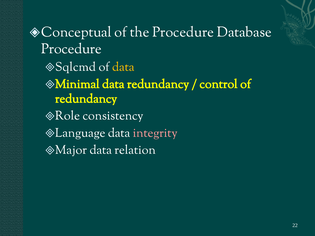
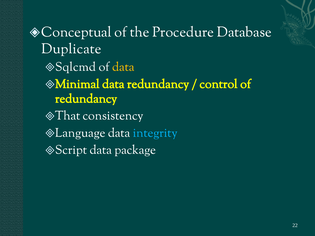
Procedure at (71, 49): Procedure -> Duplicate
Role: Role -> That
integrity colour: pink -> light blue
Major: Major -> Script
relation: relation -> package
